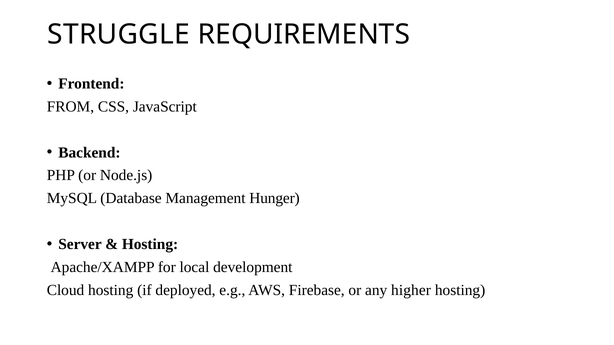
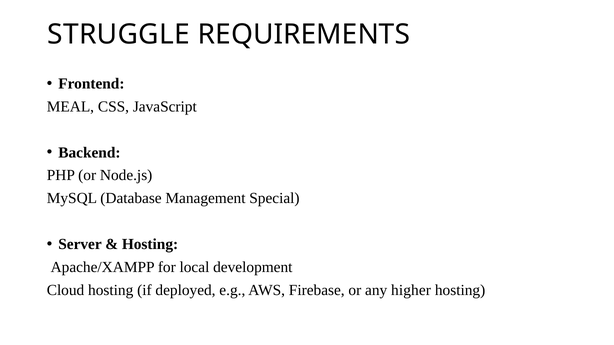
FROM: FROM -> MEAL
Hunger: Hunger -> Special
